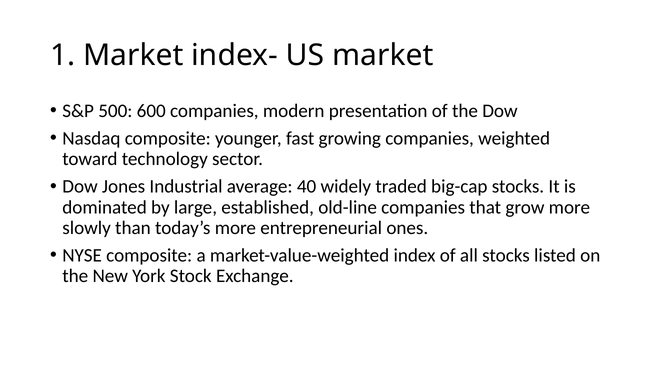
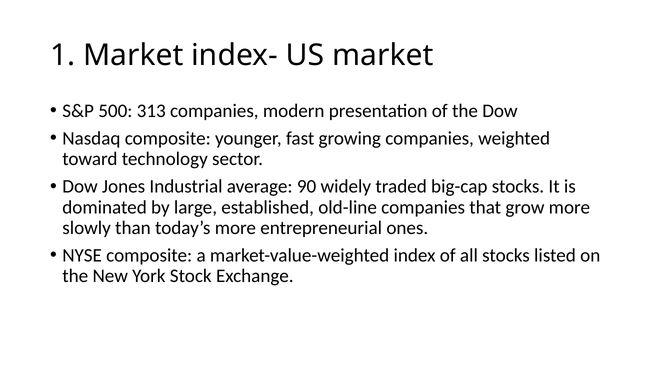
600: 600 -> 313
40: 40 -> 90
